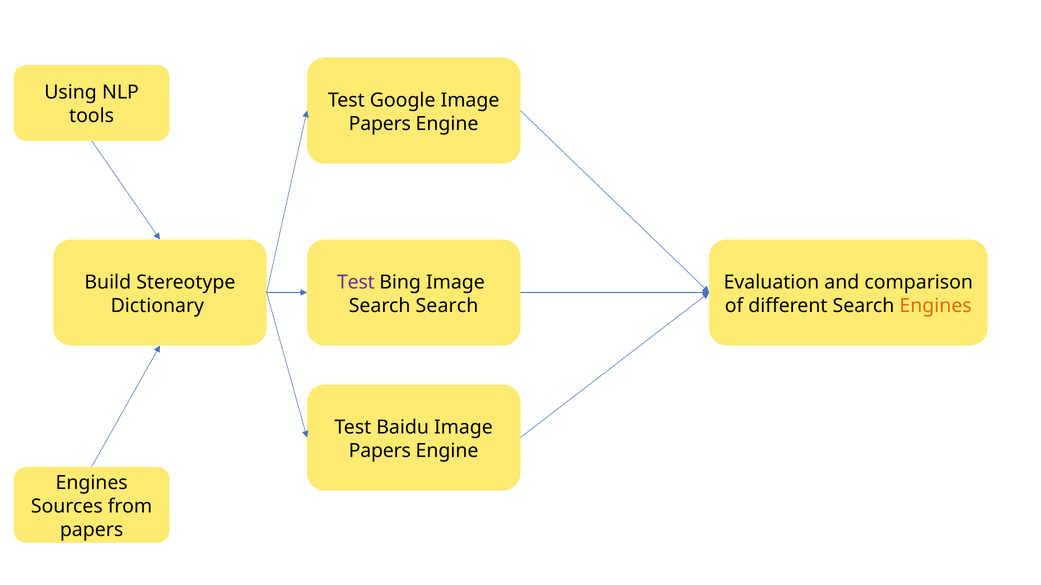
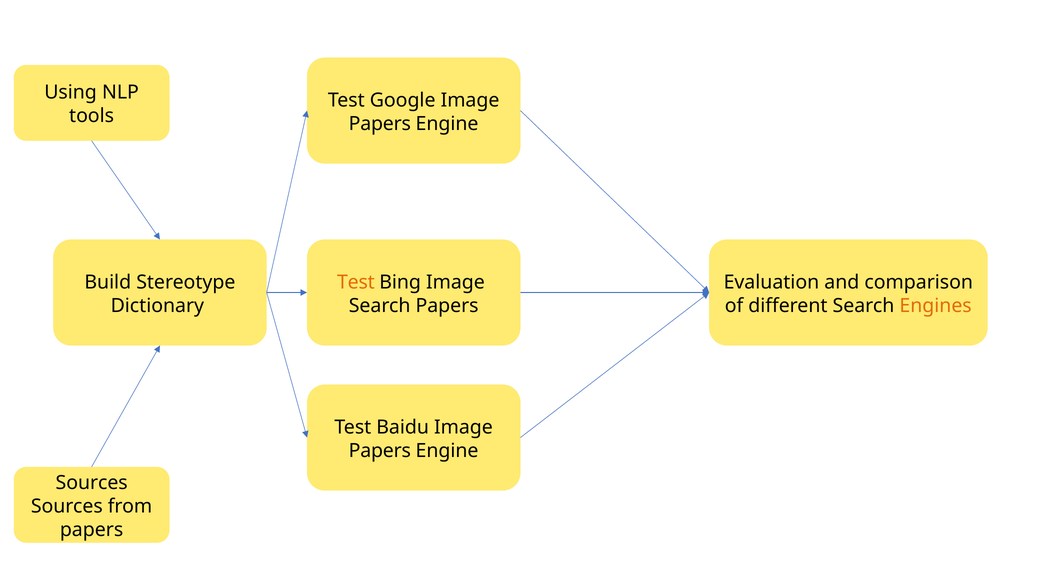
Test at (356, 282) colour: purple -> orange
Search Search: Search -> Papers
Engines at (92, 483): Engines -> Sources
